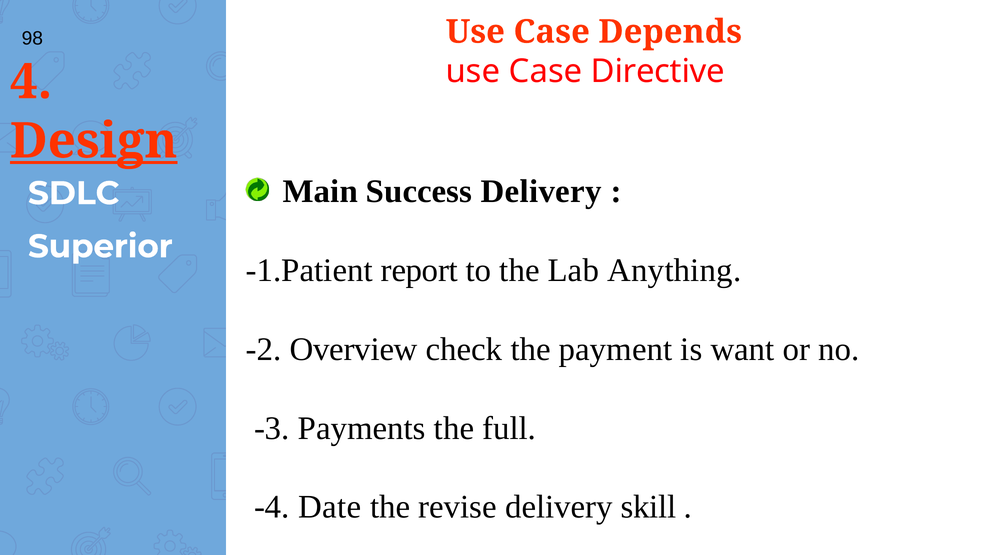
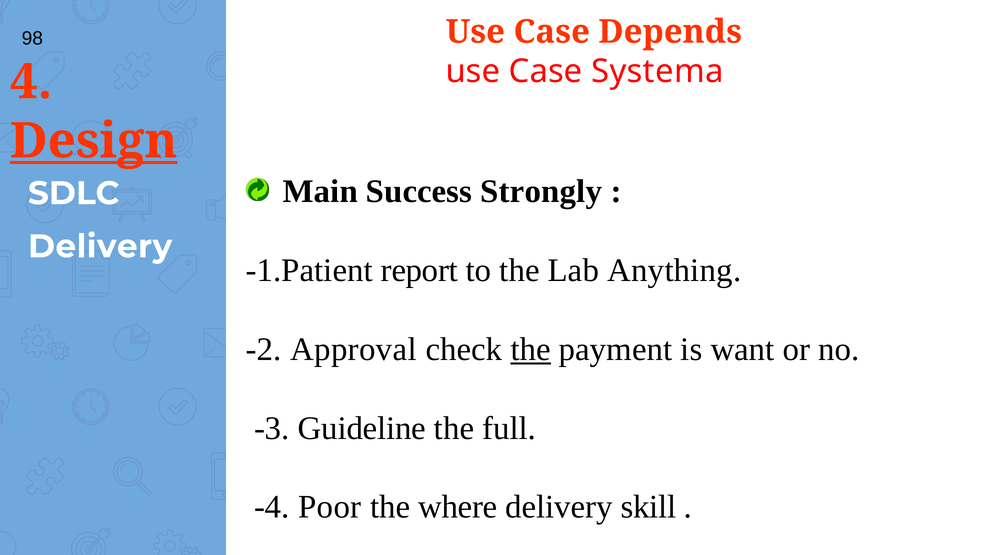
Directive: Directive -> Systema
Success Delivery: Delivery -> Strongly
Superior at (100, 247): Superior -> Delivery
Overview: Overview -> Approval
the at (531, 349) underline: none -> present
Payments: Payments -> Guideline
Date: Date -> Poor
revise: revise -> where
